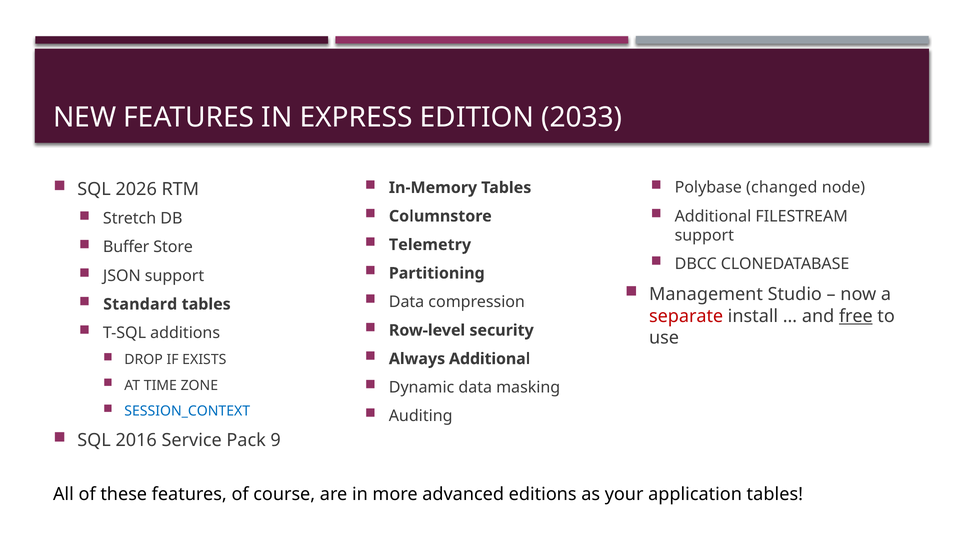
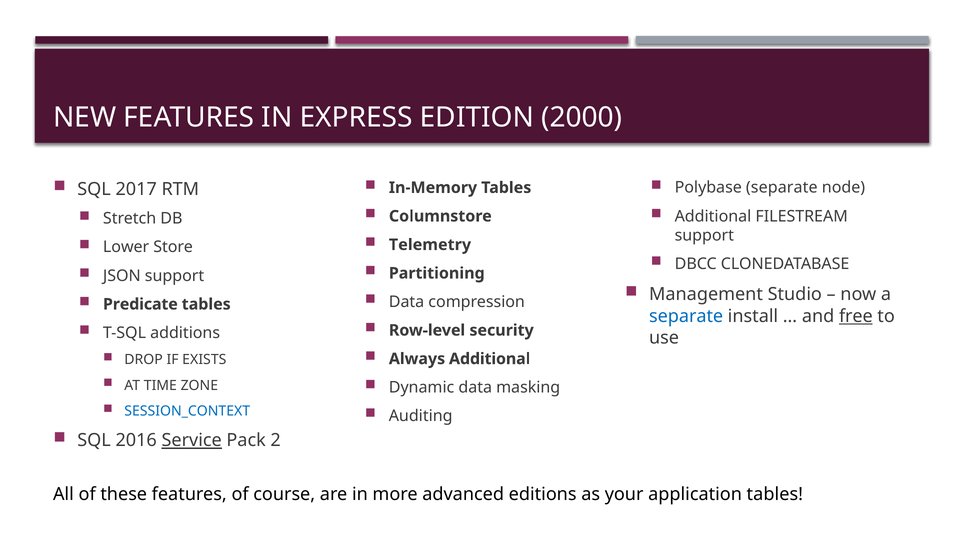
2033: 2033 -> 2000
Polybase changed: changed -> separate
2026: 2026 -> 2017
Buffer: Buffer -> Lower
Standard: Standard -> Predicate
separate at (686, 316) colour: red -> blue
Service underline: none -> present
9: 9 -> 2
